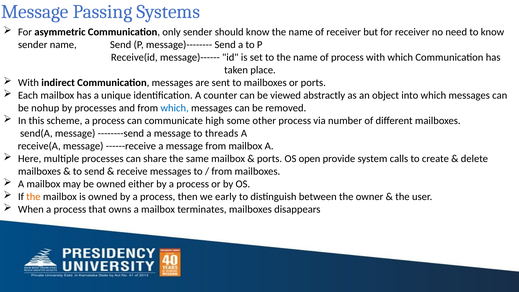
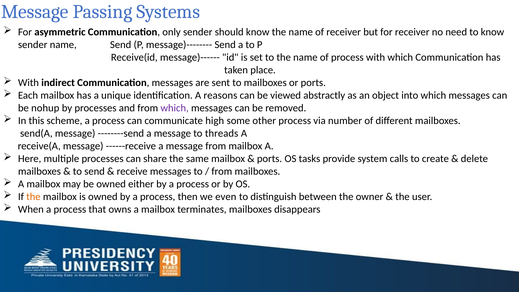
counter: counter -> reasons
which at (175, 108) colour: blue -> purple
open: open -> tasks
early: early -> even
